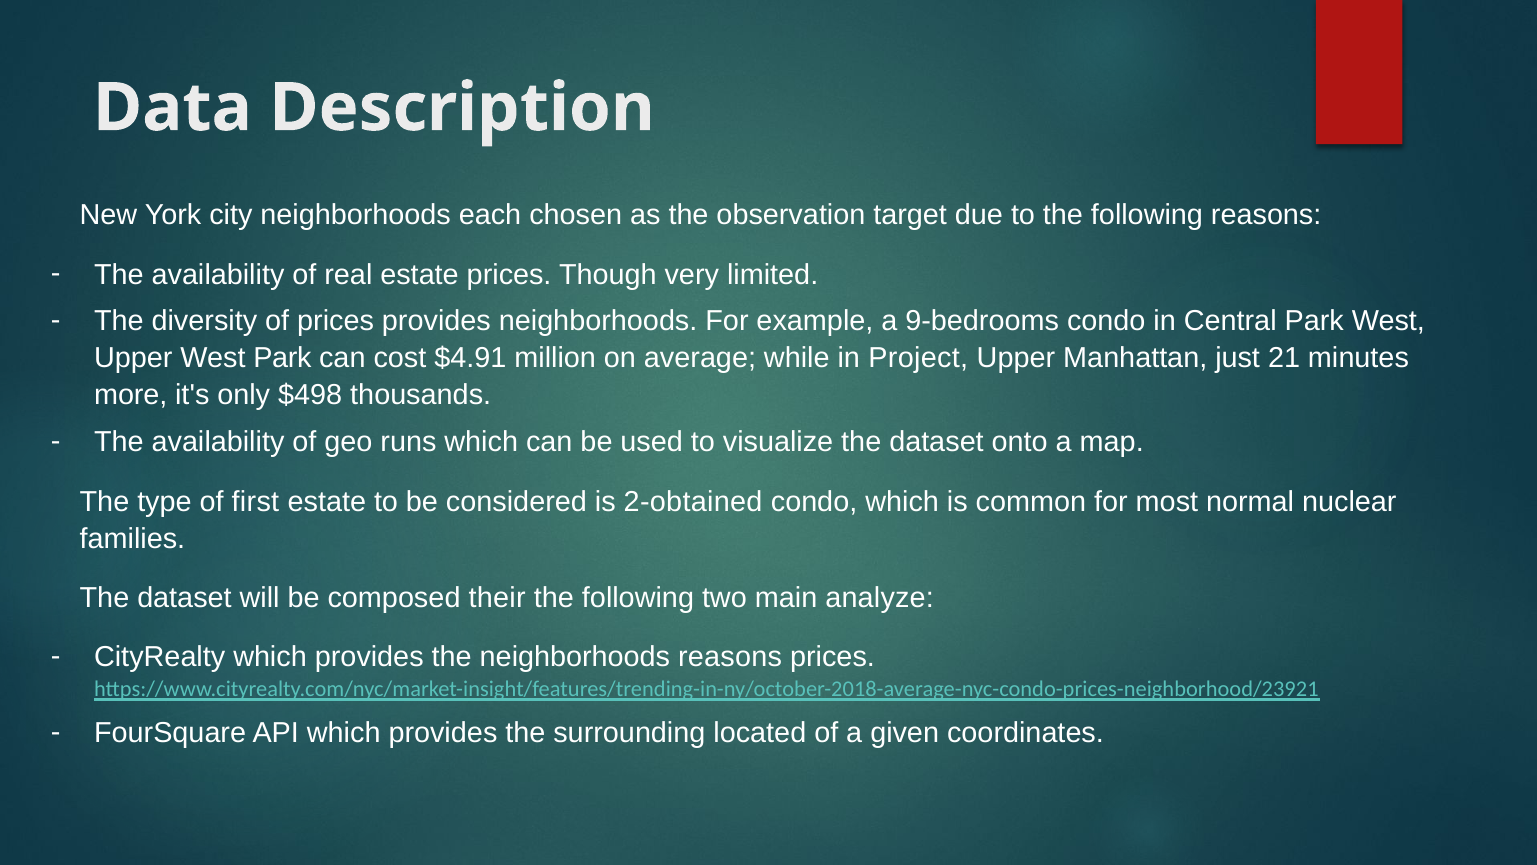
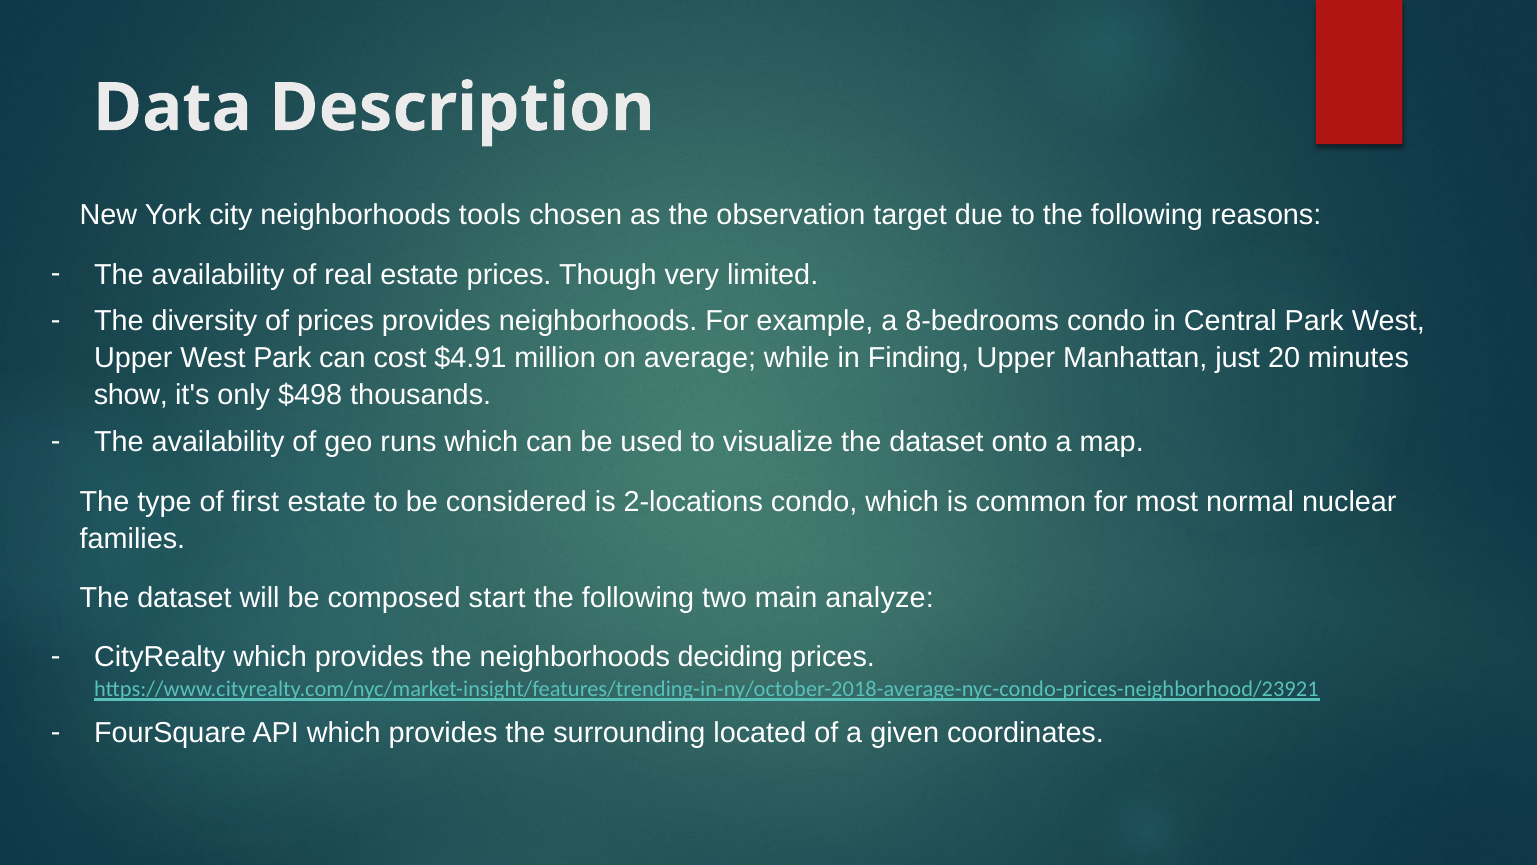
each: each -> tools
9-bedrooms: 9-bedrooms -> 8-bedrooms
Project: Project -> Finding
21: 21 -> 20
more: more -> show
2-obtained: 2-obtained -> 2-locations
their: their -> start
neighborhoods reasons: reasons -> deciding
